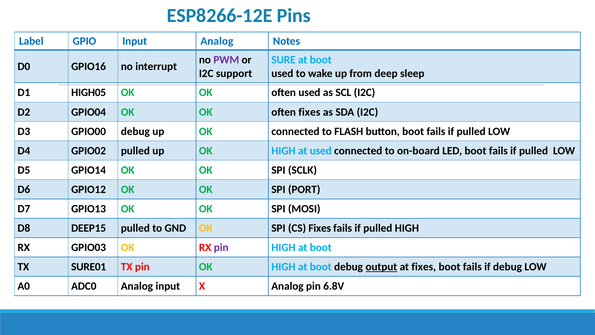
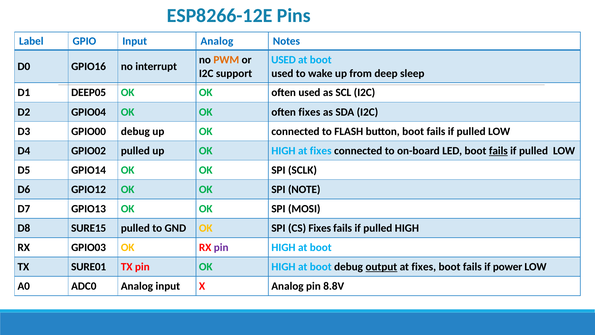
PWM colour: purple -> orange
SURE at (283, 60): SURE -> USED
HIGH05: HIGH05 -> DEEP05
HIGH at used: used -> fixes
fails at (498, 151) underline: none -> present
PORT: PORT -> NOTE
DEEP15: DEEP15 -> SURE15
if debug: debug -> power
6.8V: 6.8V -> 8.8V
